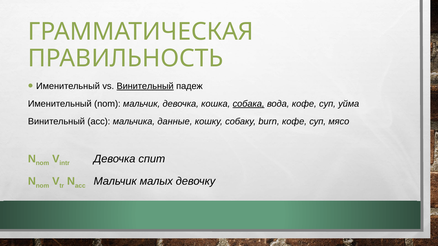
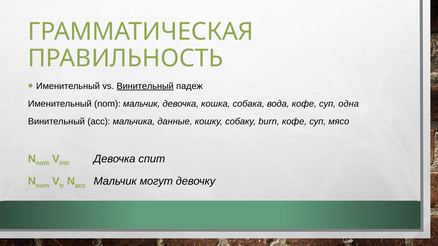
собака underline: present -> none
уйма: уйма -> одна
малых: малых -> могут
